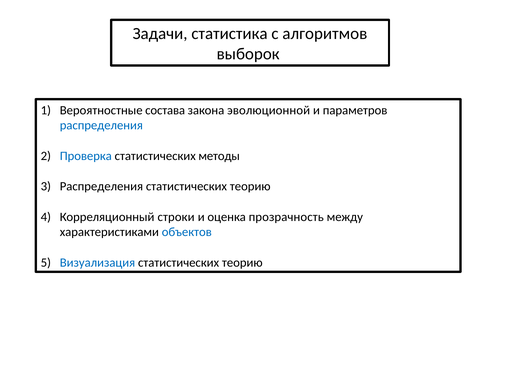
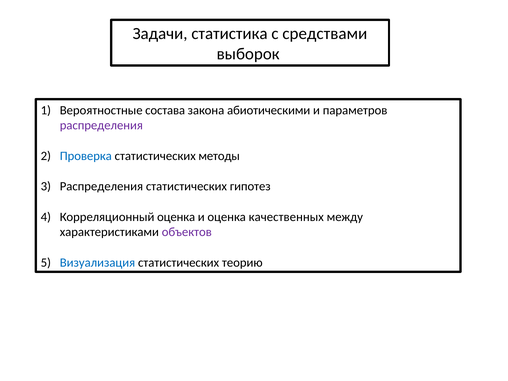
алгоритмов: алгоритмов -> средствами
эволюционной: эволюционной -> абиотическими
распределения at (101, 125) colour: blue -> purple
теорию at (250, 186): теорию -> гипотез
Корреляционный строки: строки -> оценка
прозрачность: прозрачность -> качественных
объектов colour: blue -> purple
